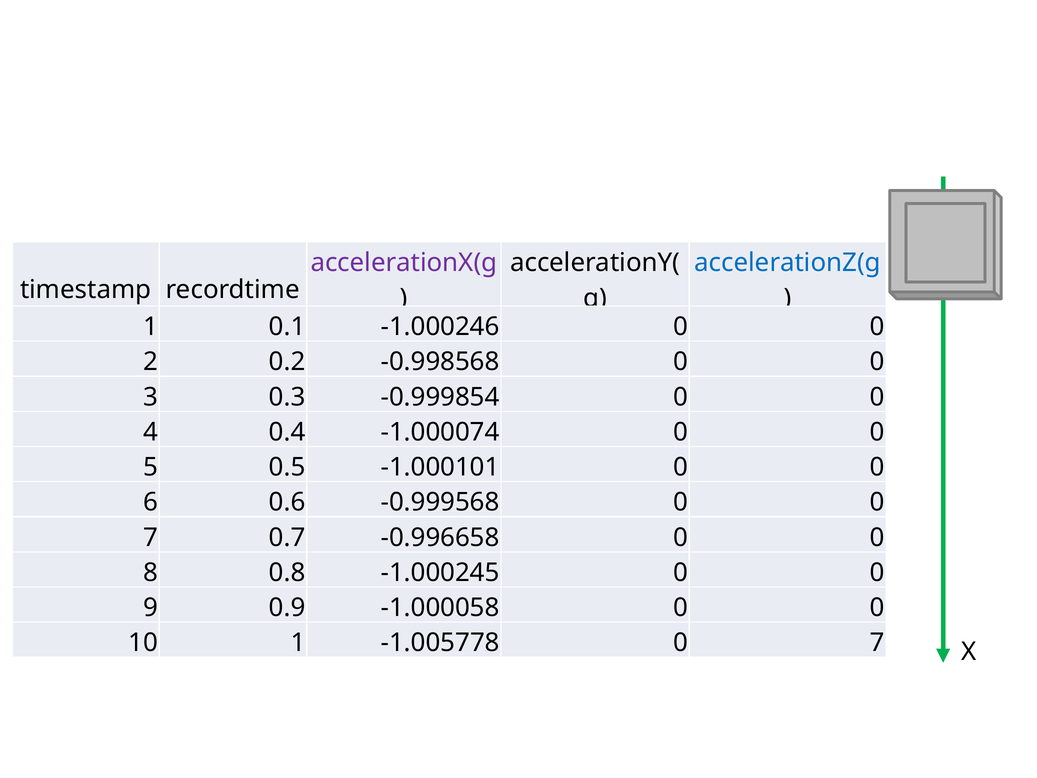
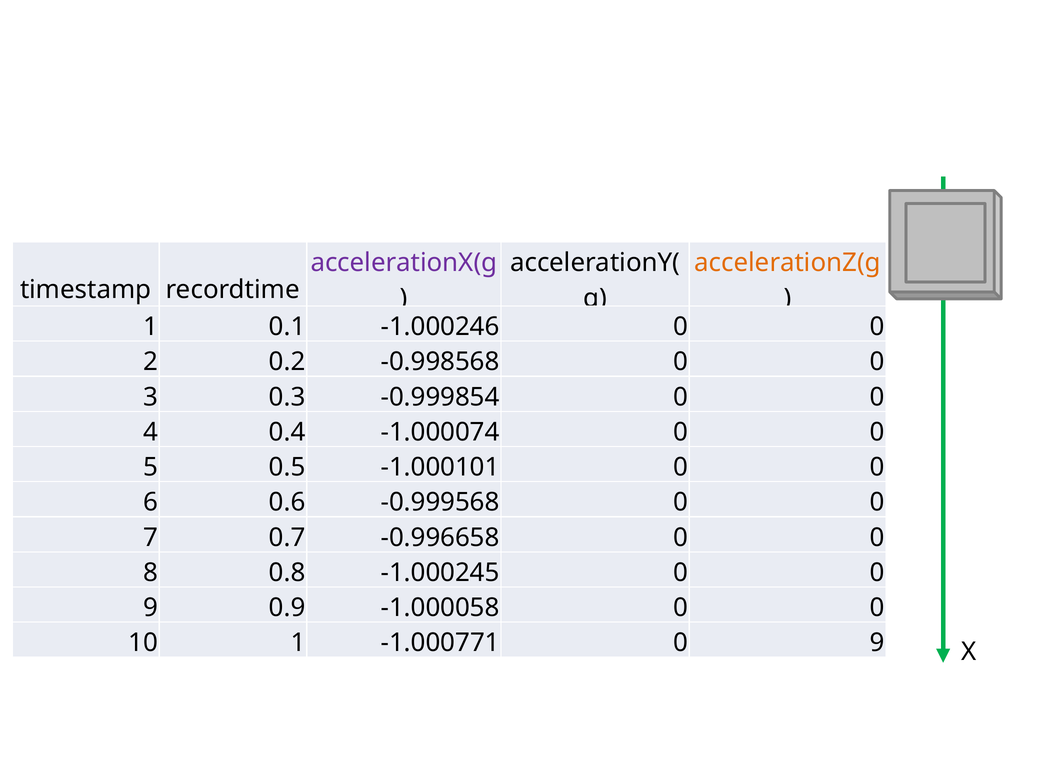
accelerationZ(g colour: blue -> orange
-1.005778: -1.005778 -> -1.000771
7 at (877, 643): 7 -> 9
